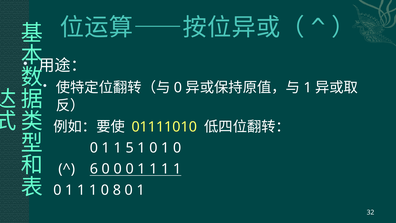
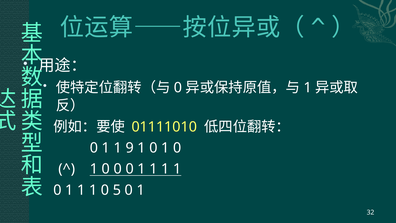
5: 5 -> 9
6 at (94, 169): 6 -> 1
8: 8 -> 5
